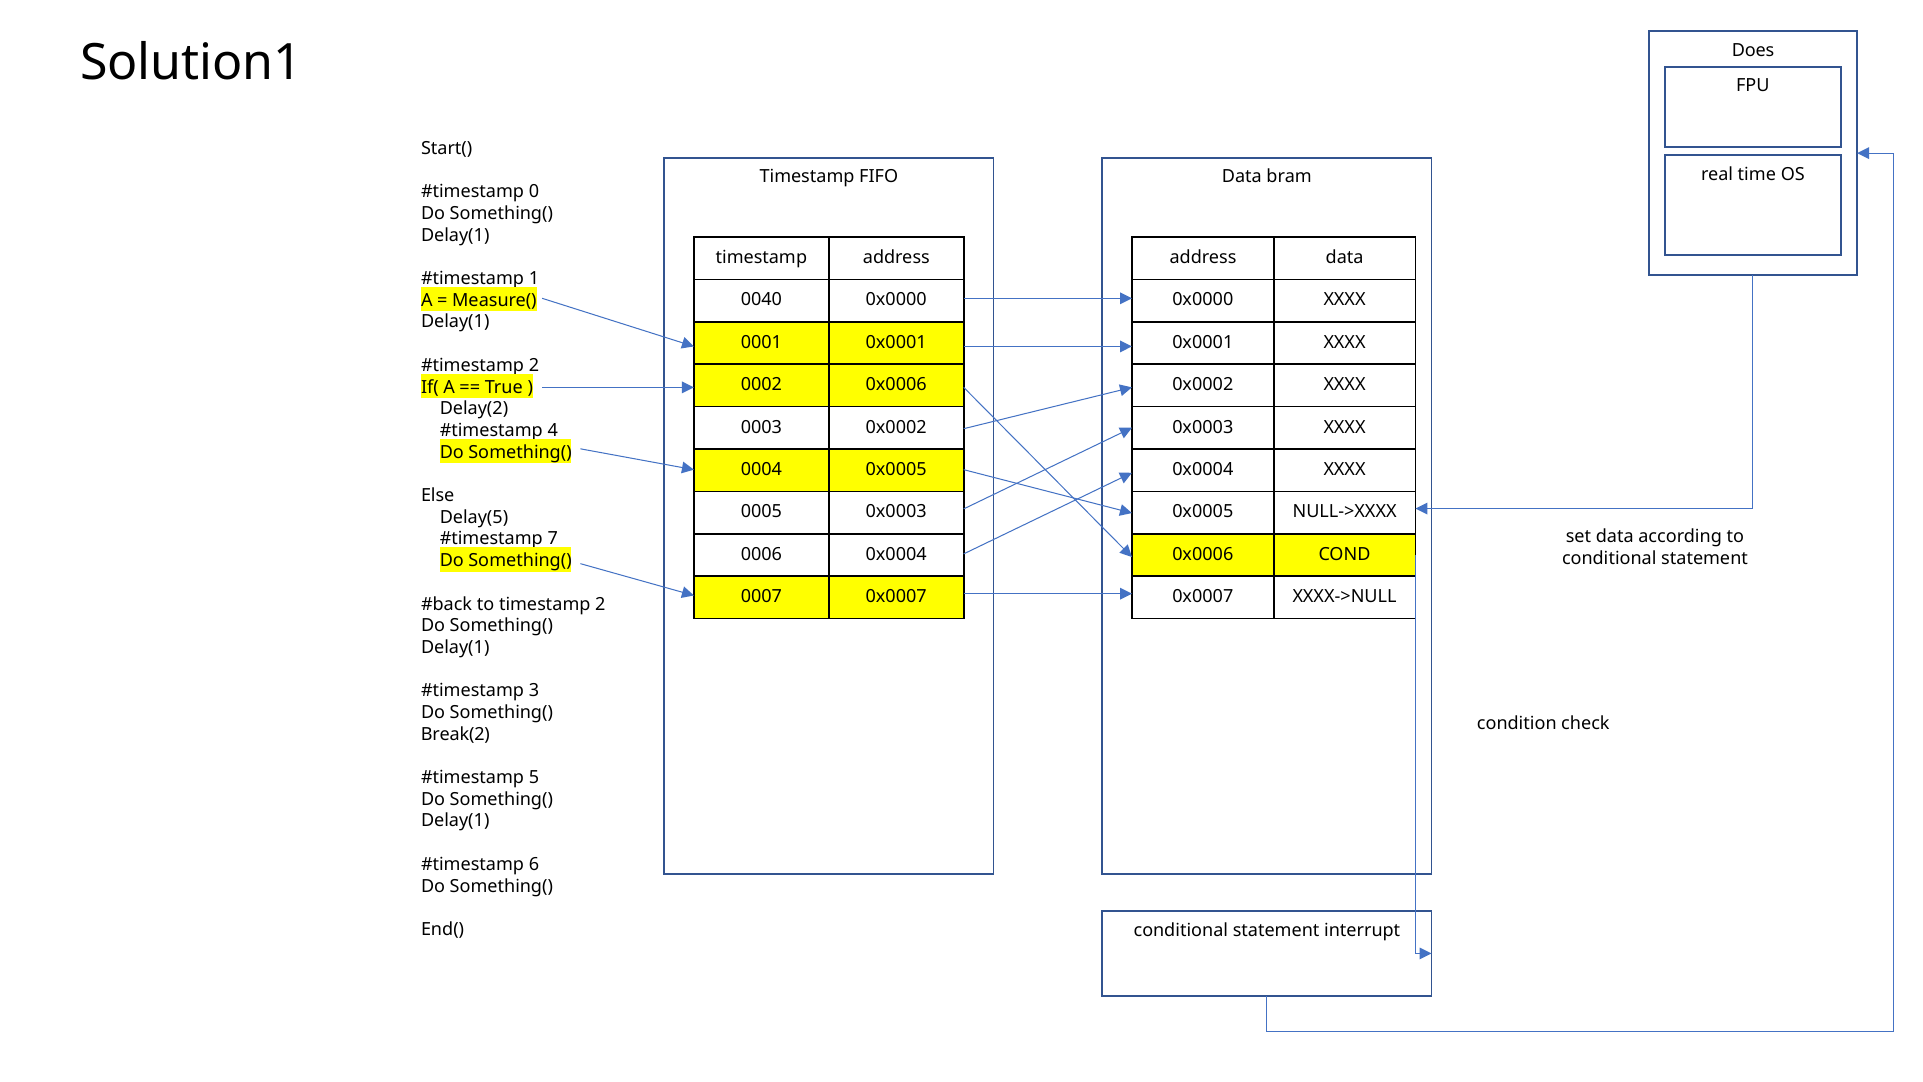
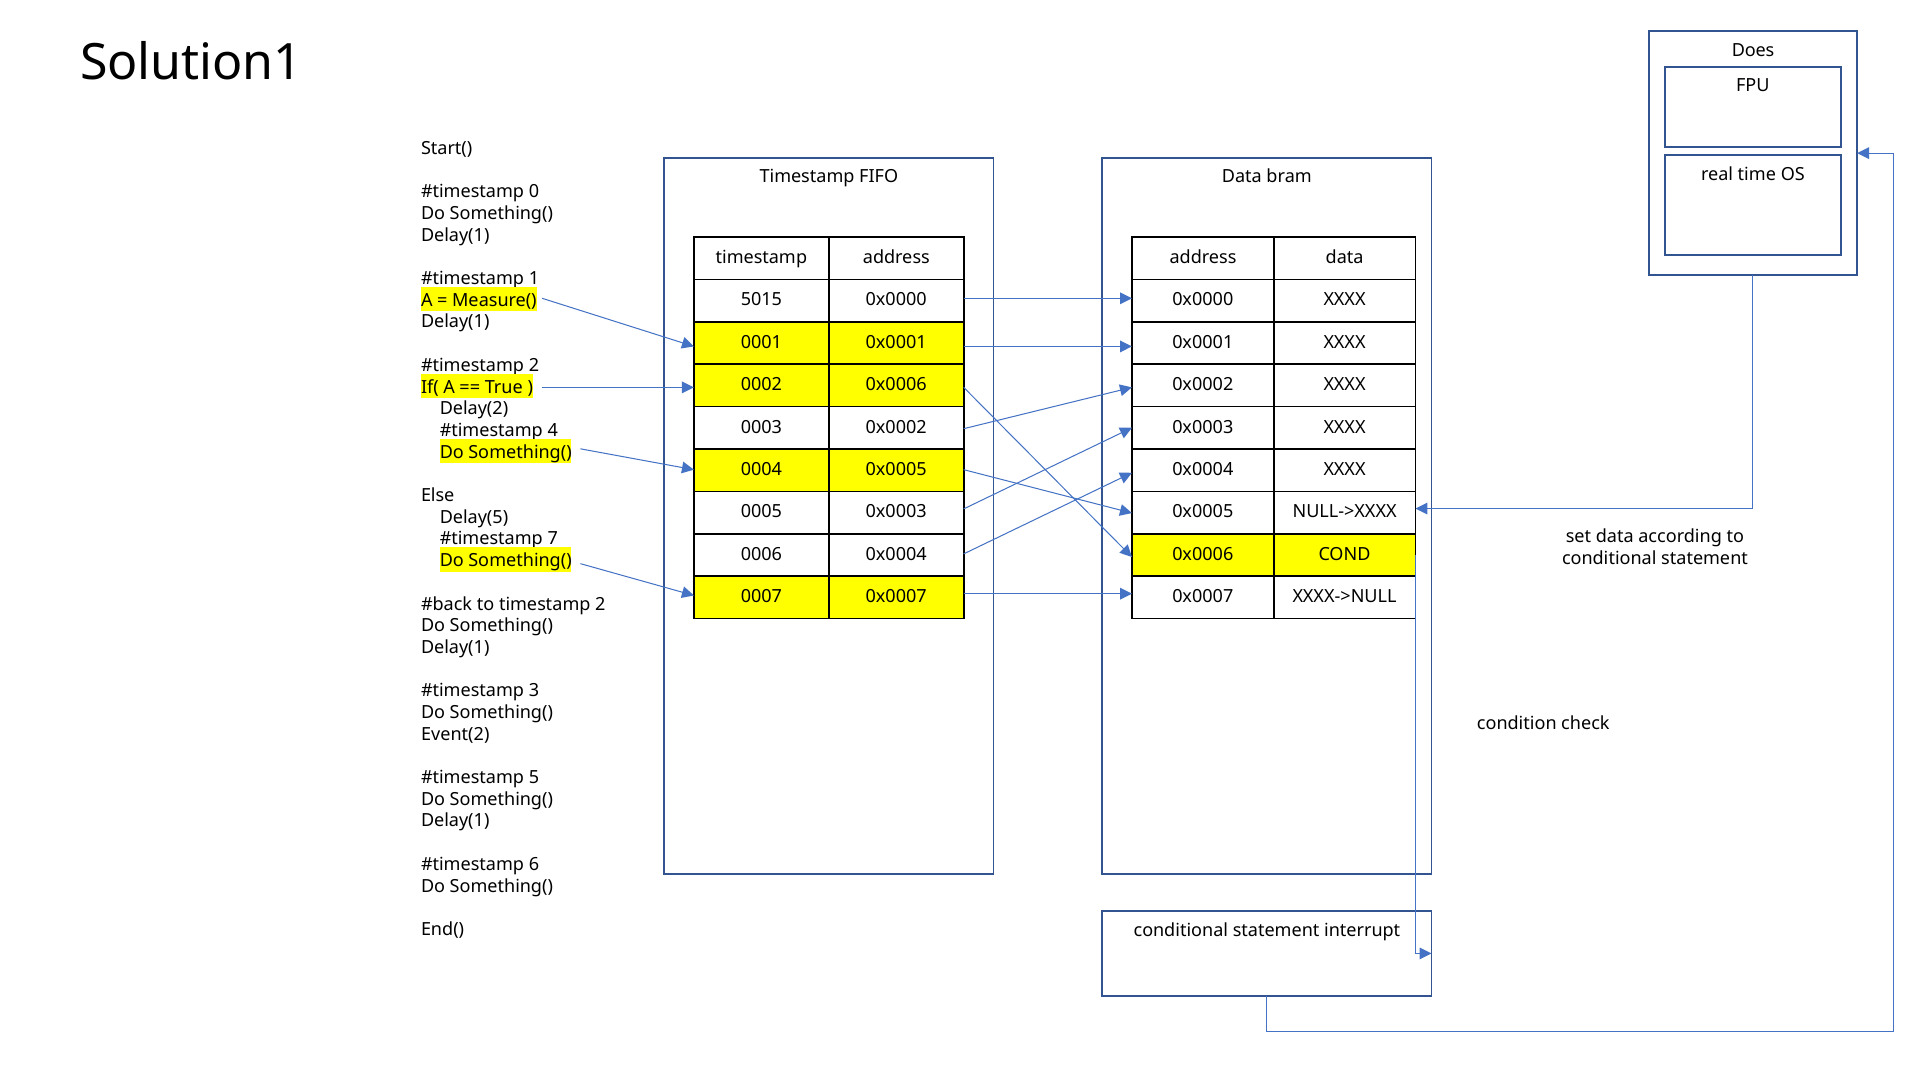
0040: 0040 -> 5015
Break(2: Break(2 -> Event(2
